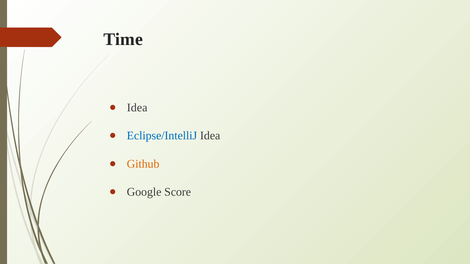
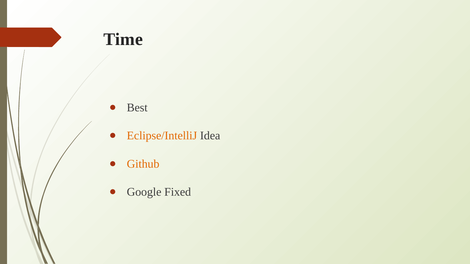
Idea at (137, 108): Idea -> Best
Eclipse/IntelliJ colour: blue -> orange
Score: Score -> Fixed
